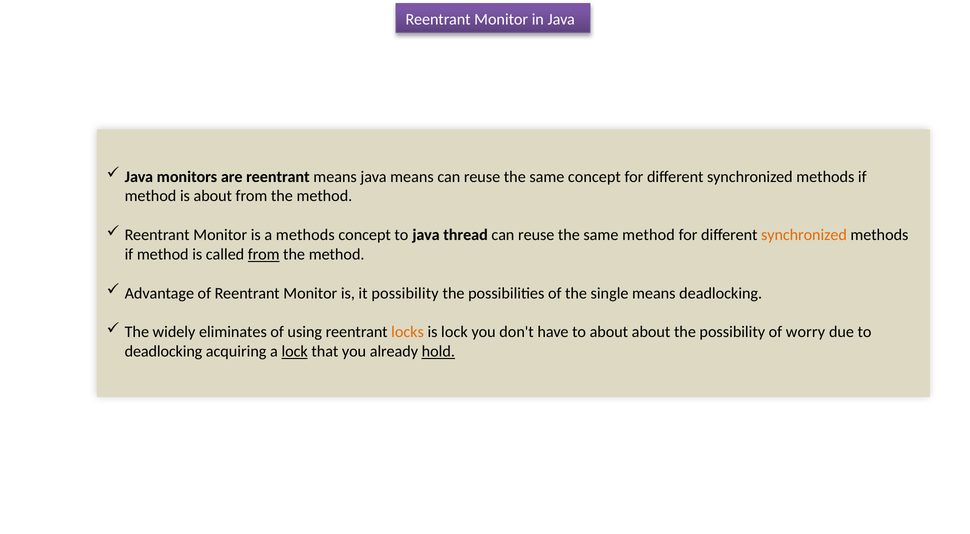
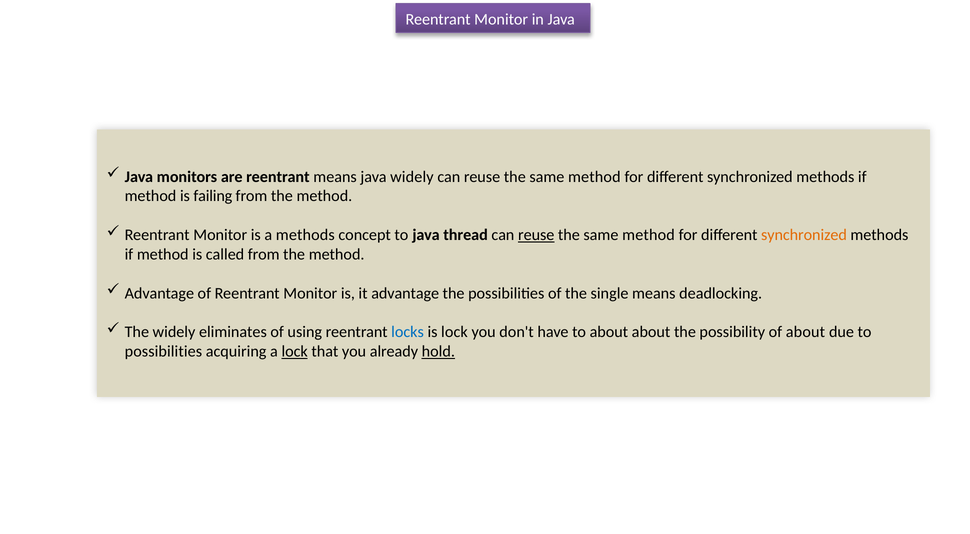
java means: means -> widely
concept at (594, 177): concept -> method
is about: about -> failing
reuse at (536, 235) underline: none -> present
from at (264, 254) underline: present -> none
it possibility: possibility -> advantage
locks colour: orange -> blue
of worry: worry -> about
deadlocking at (164, 351): deadlocking -> possibilities
